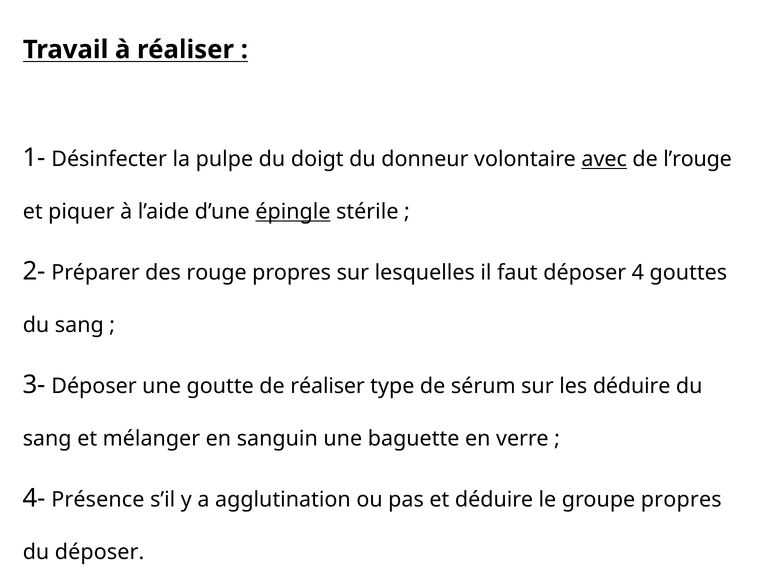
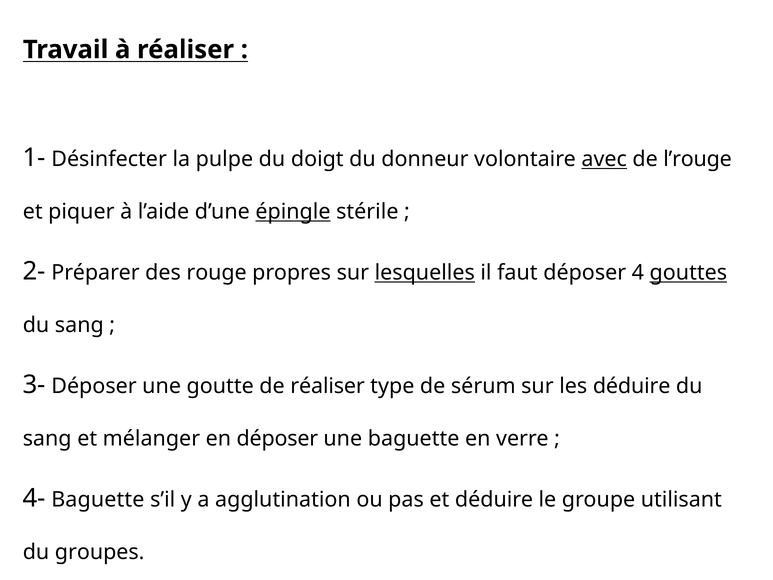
lesquelles underline: none -> present
gouttes underline: none -> present
en sanguin: sanguin -> déposer
4- Présence: Présence -> Baguette
groupe propres: propres -> utilisant
du déposer: déposer -> groupes
